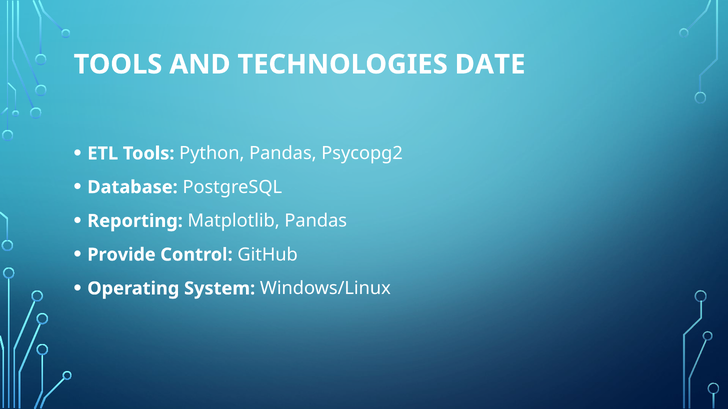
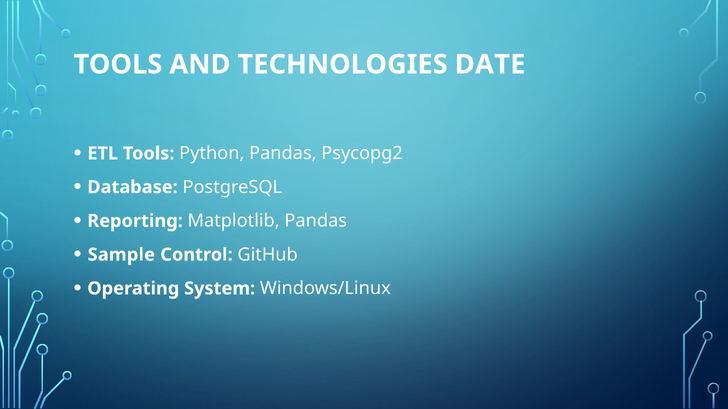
Provide: Provide -> Sample
